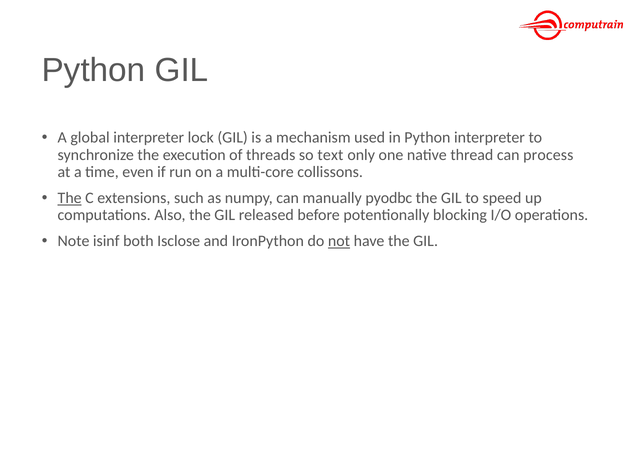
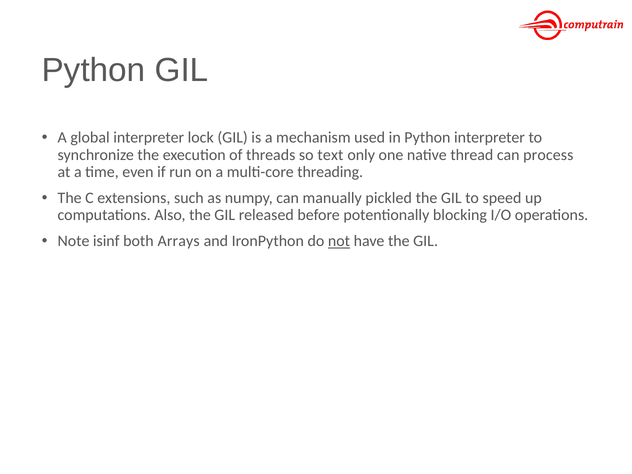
collissons: collissons -> threading
The at (70, 198) underline: present -> none
pyodbc: pyodbc -> pickled
Isclose: Isclose -> Arrays
